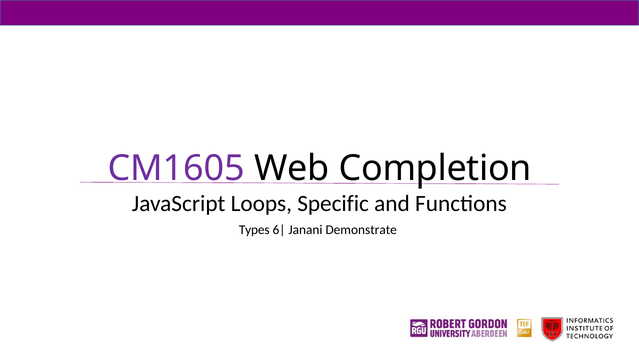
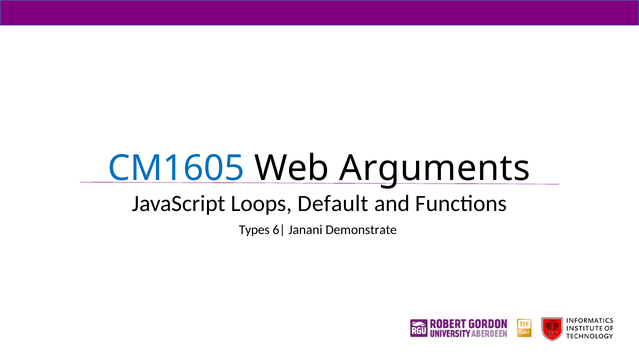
CM1605 colour: purple -> blue
Completion: Completion -> Arguments
Specific: Specific -> Default
